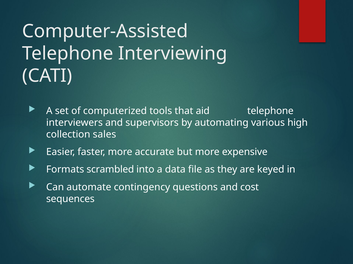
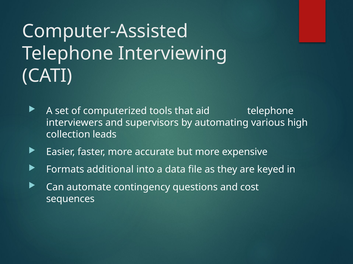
sales: sales -> leads
scrambled: scrambled -> additional
